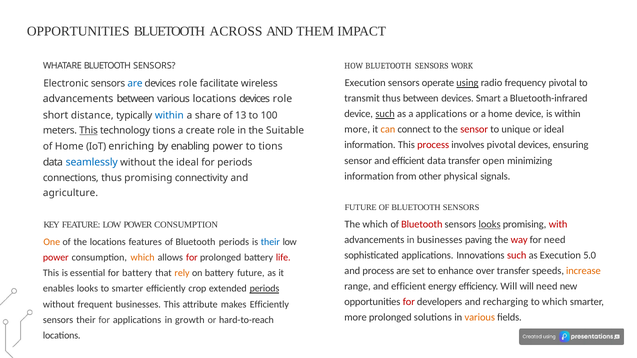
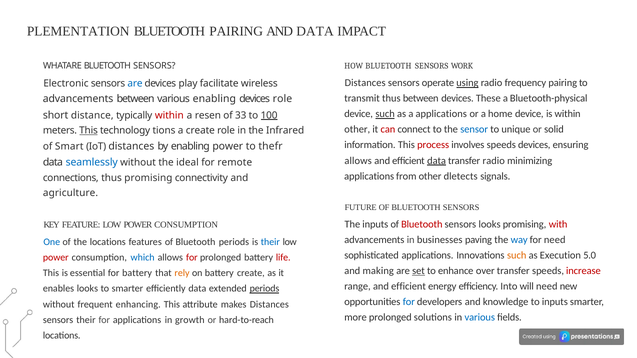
OPPORTUNITIES at (78, 31): OPPORTUNITIES -> PLEMENTATION
BLUETOOTH ACROSS: ACROSS -> PAIRING
AND THEM: THEM -> DATA
Execution at (365, 83): Execution -> Distances
frequency pivotal: pivotal -> pairing
role at (188, 83): role -> play
Smart: Smart -> These
Bluetooth-infrared: Bluetooth-infrared -> Bluetooth-physical
various locations: locations -> enabling
within at (169, 115) colour: blue -> red
share: share -> resen
13: 13 -> 33
100 underline: none -> present
more at (357, 130): more -> other
can colour: orange -> red
sensor at (474, 130) colour: red -> blue
or ideal: ideal -> solid
Suitable: Suitable -> Infrared
involves pivotal: pivotal -> speeds
of Home: Home -> Smart
IoT enriching: enriching -> distances
to tions: tions -> thefr
sensor at (358, 161): sensor -> allows
data at (437, 161) underline: none -> present
transfer open: open -> radio
for periods: periods -> remote
information at (369, 176): information -> applications
physical: physical -> dletects
The which: which -> inputs
looks at (490, 224) underline: present -> none
way colour: red -> blue
One colour: orange -> blue
such at (517, 255) colour: red -> orange
which at (143, 258) colour: orange -> blue
and process: process -> making
set underline: none -> present
increase colour: orange -> red
battery future: future -> create
efficiency Will: Will -> Into
efficiently crop: crop -> data
for at (409, 302) colour: red -> blue
recharging: recharging -> knowledge
to which: which -> inputs
frequent businesses: businesses -> enhancing
makes Efficiently: Efficiently -> Distances
various at (480, 318) colour: orange -> blue
